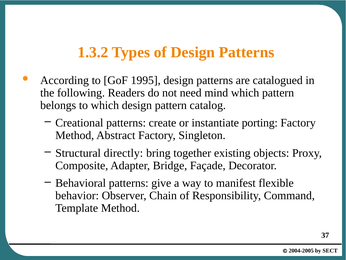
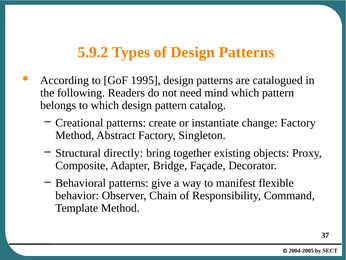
1.3.2: 1.3.2 -> 5.9.2
porting: porting -> change
